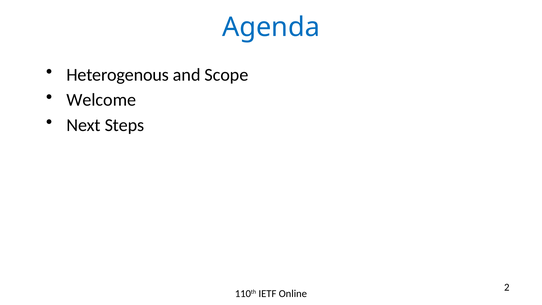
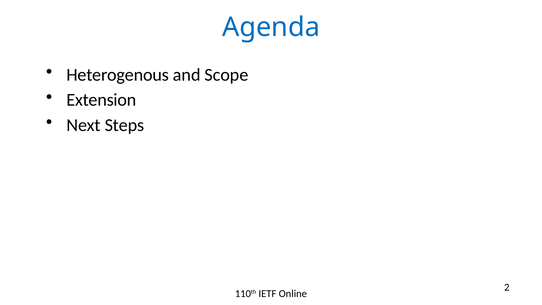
Welcome: Welcome -> Extension
